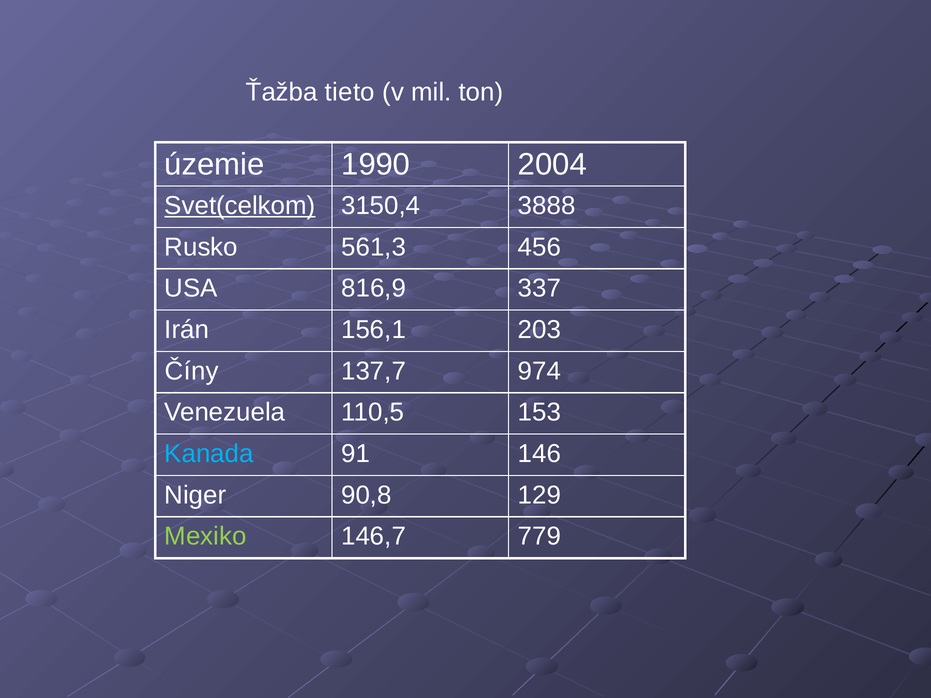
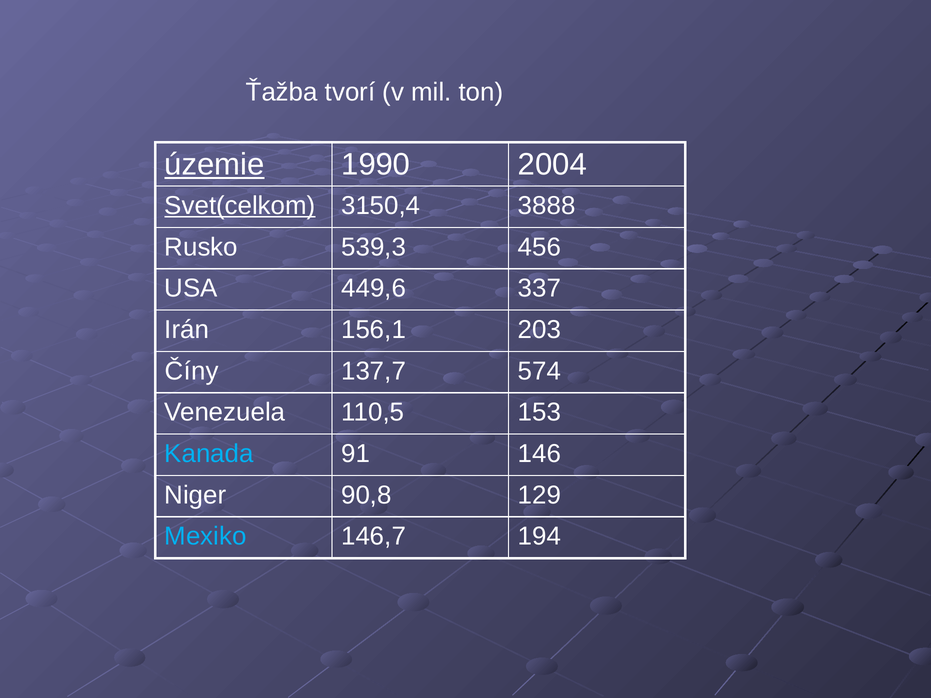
tieto: tieto -> tvorí
územie underline: none -> present
561,3: 561,3 -> 539,3
816,9: 816,9 -> 449,6
974: 974 -> 574
Mexiko colour: light green -> light blue
779: 779 -> 194
